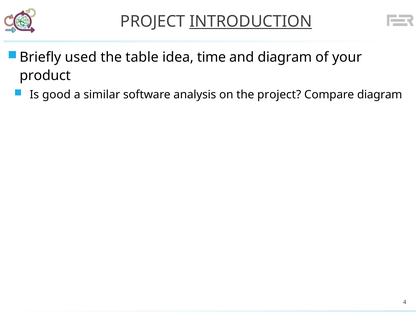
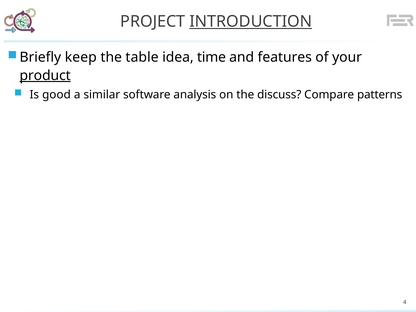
used: used -> keep
and diagram: diagram -> features
product underline: none -> present
the project: project -> discuss
Compare diagram: diagram -> patterns
